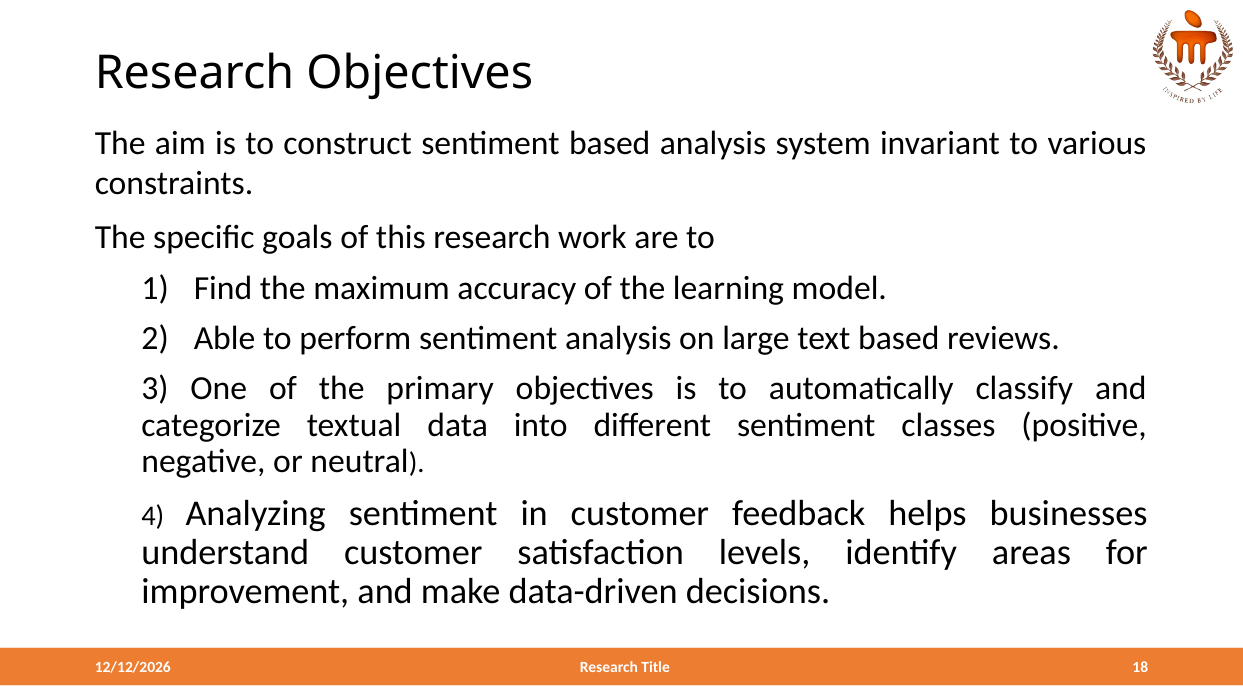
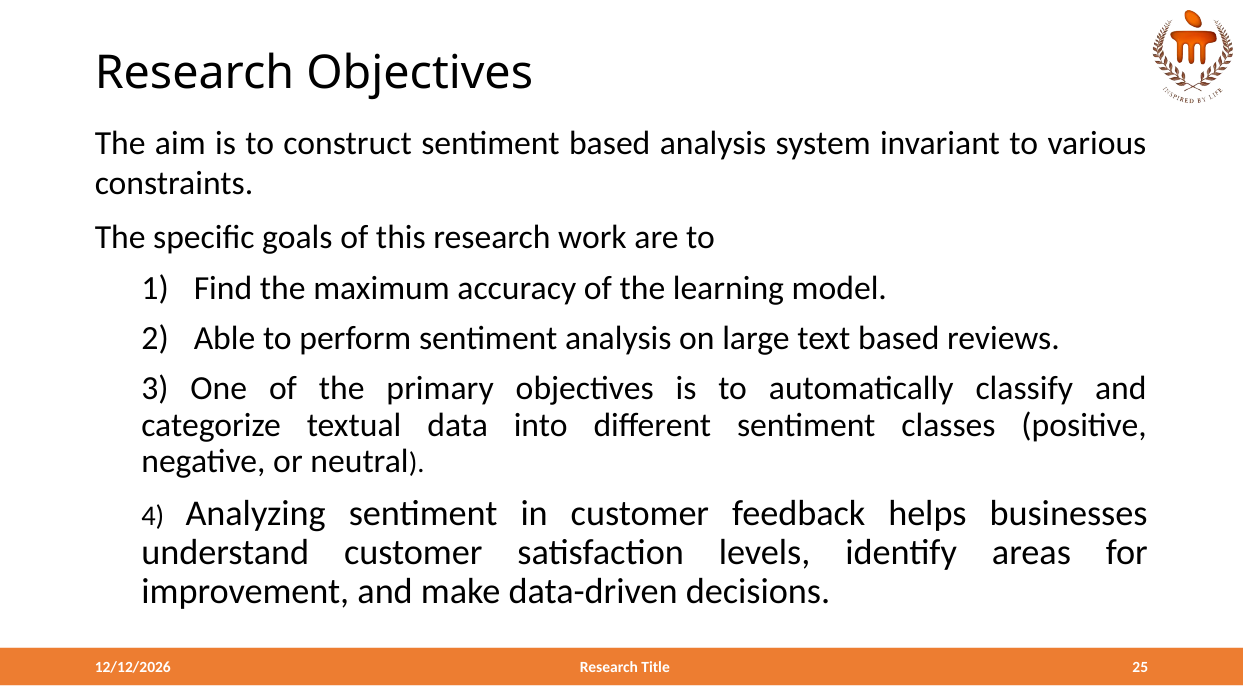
18: 18 -> 25
